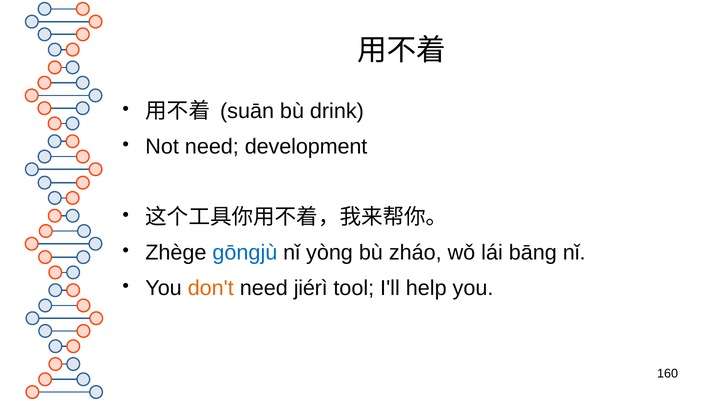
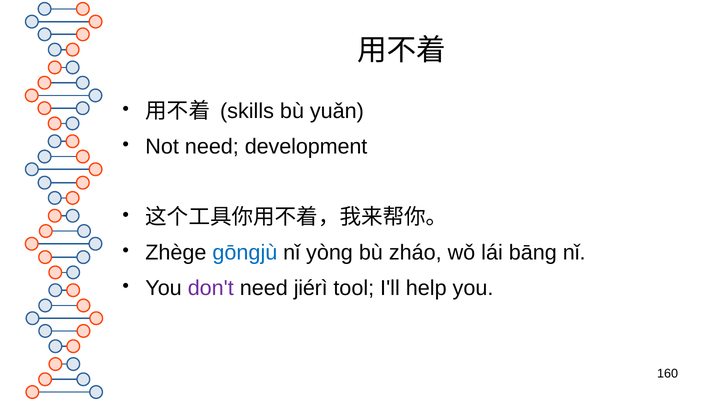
suān: suān -> skills
drink: drink -> yuǎn
don't colour: orange -> purple
